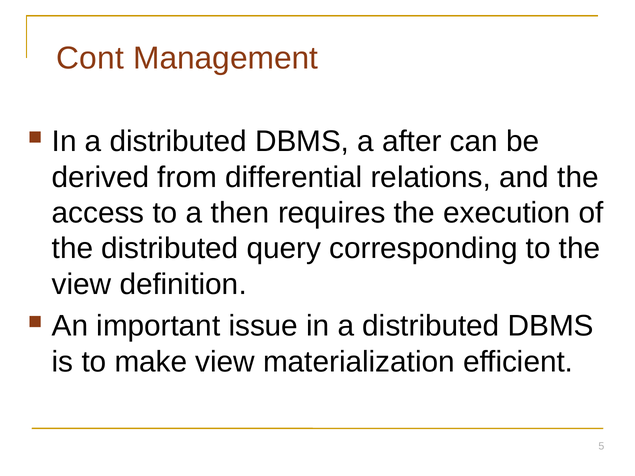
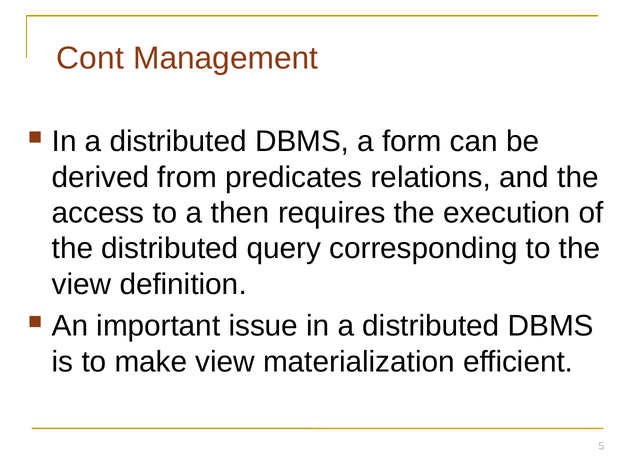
after: after -> form
differential: differential -> predicates
